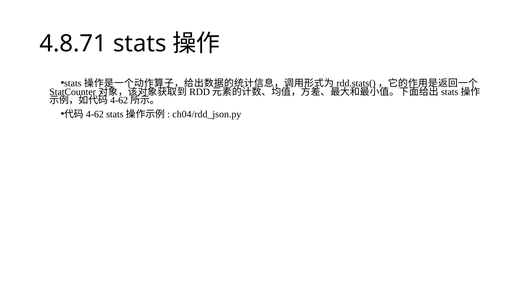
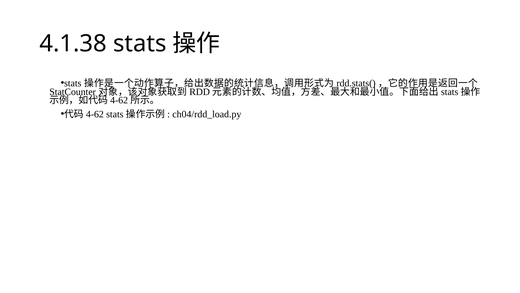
4.8.71: 4.8.71 -> 4.1.38
ch04/rdd_json.py: ch04/rdd_json.py -> ch04/rdd_load.py
